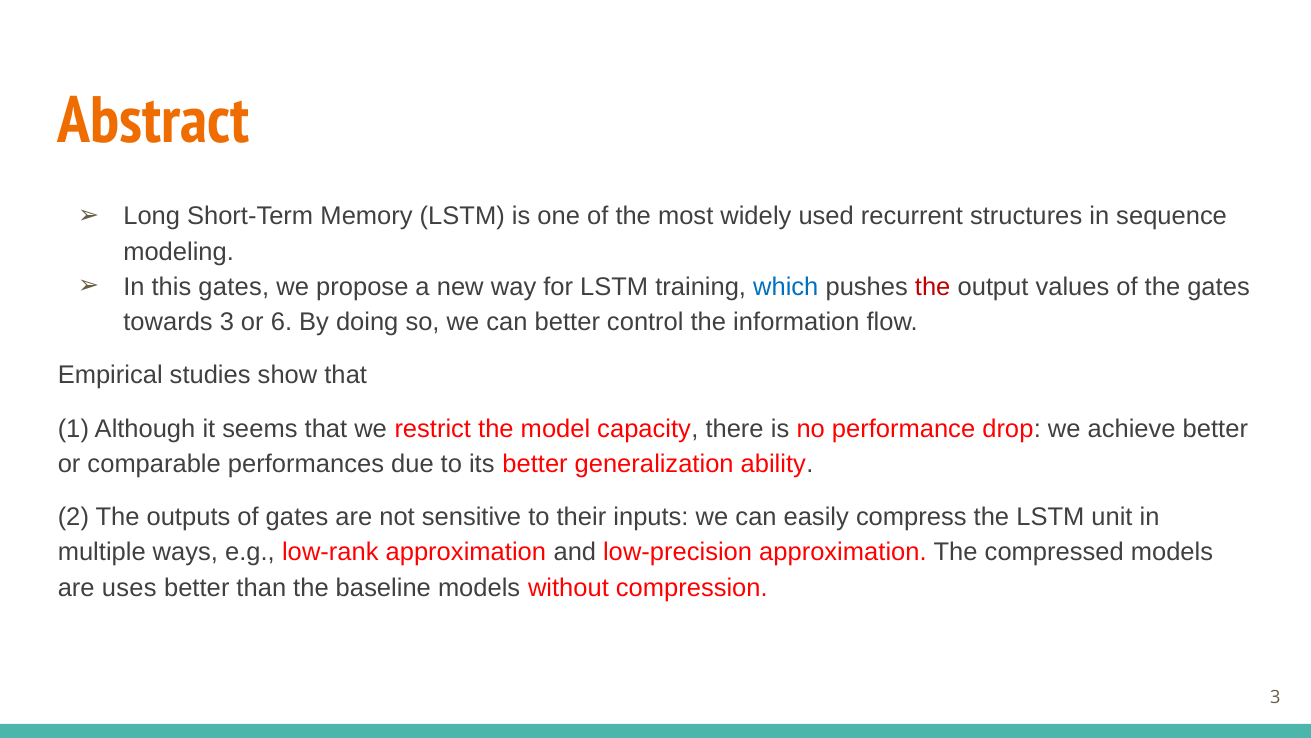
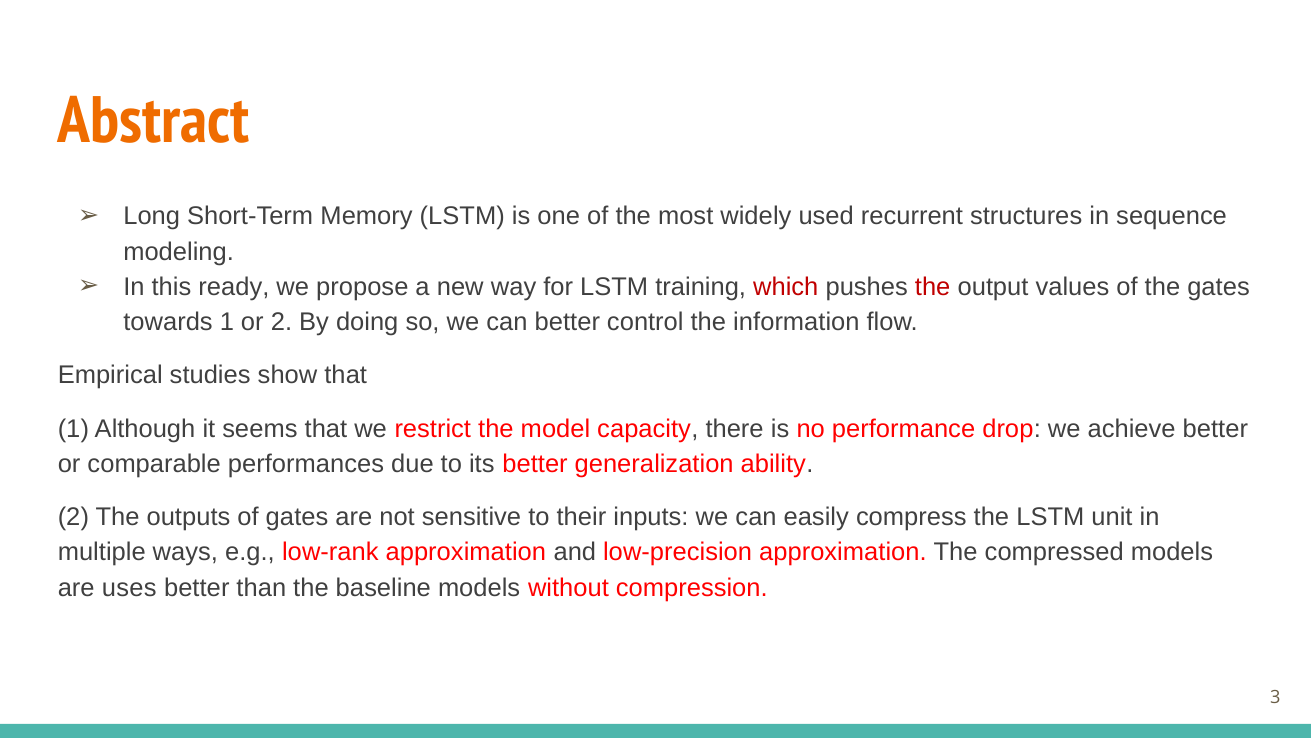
this gates: gates -> ready
which colour: blue -> red
towards 3: 3 -> 1
or 6: 6 -> 2
